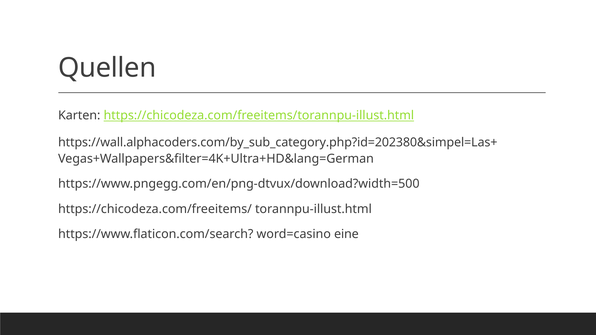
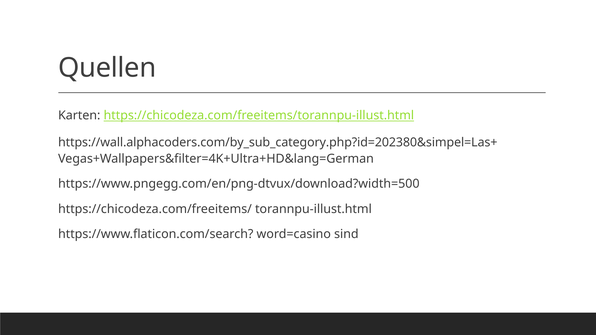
eine: eine -> sind
